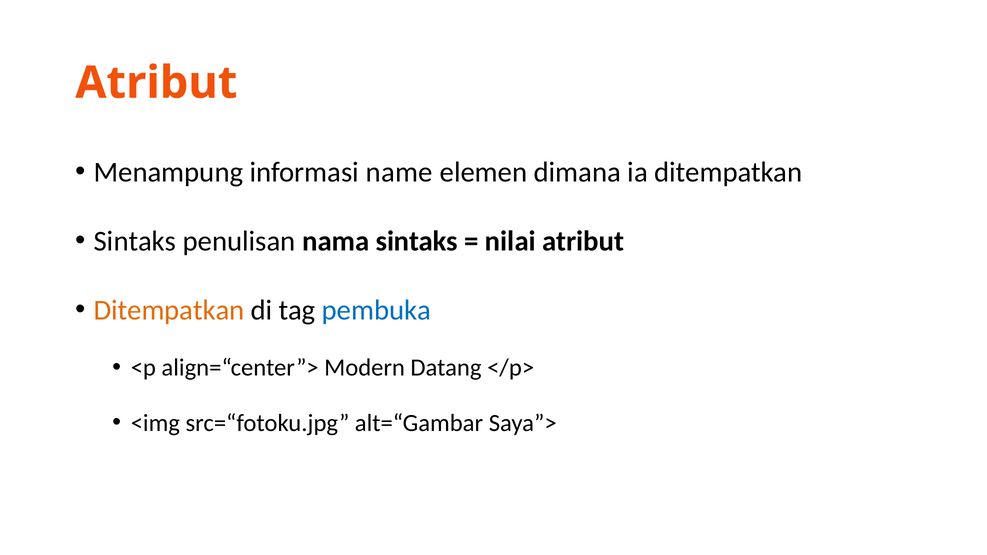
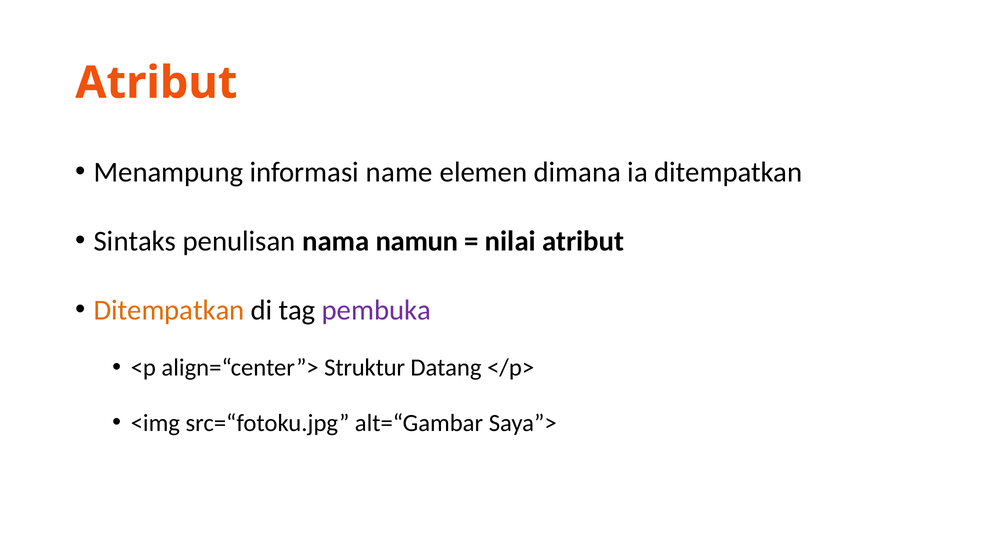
nama sintaks: sintaks -> namun
pembuka colour: blue -> purple
Modern: Modern -> Struktur
